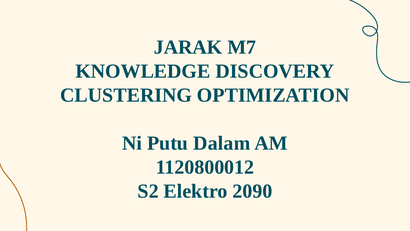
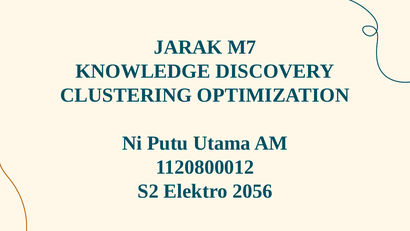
Dalam: Dalam -> Utama
2090: 2090 -> 2056
